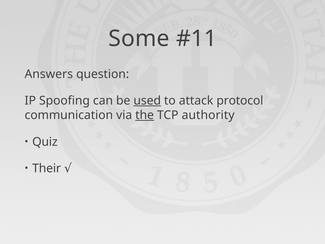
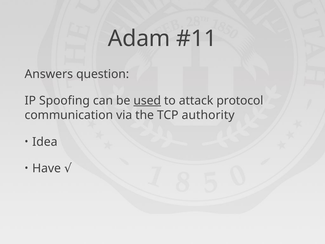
Some: Some -> Adam
the underline: present -> none
Quiz: Quiz -> Idea
Their: Their -> Have
